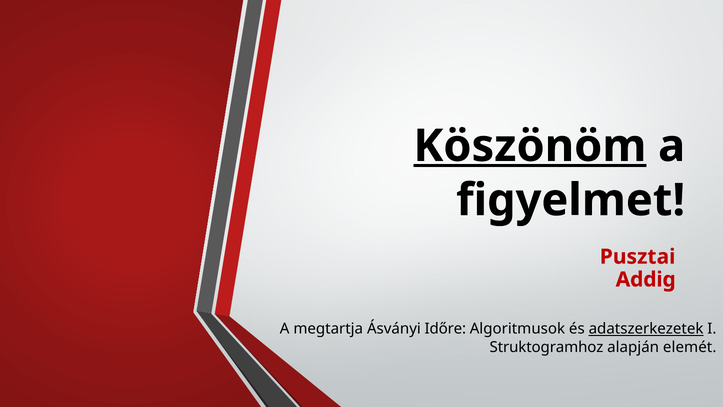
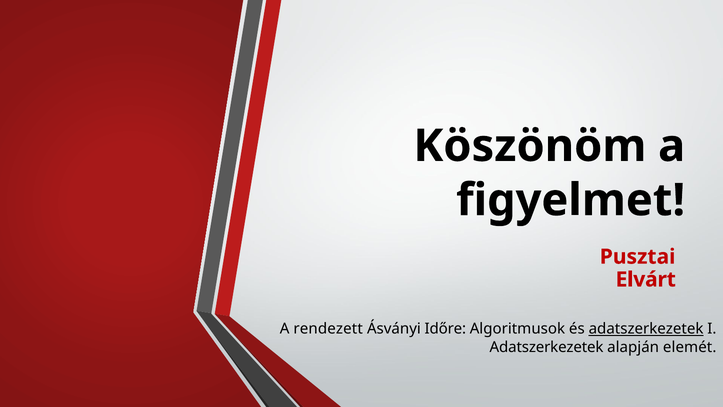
Köszönöm underline: present -> none
Addig: Addig -> Elvárt
megtartja: megtartja -> rendezett
Struktogramhoz at (547, 347): Struktogramhoz -> Adatszerkezetek
